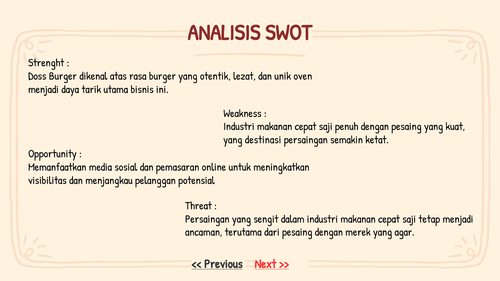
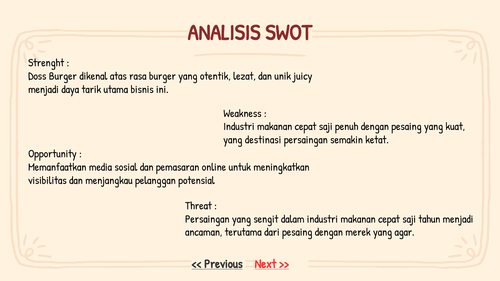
oven: oven -> juicy
tetap: tetap -> tahun
